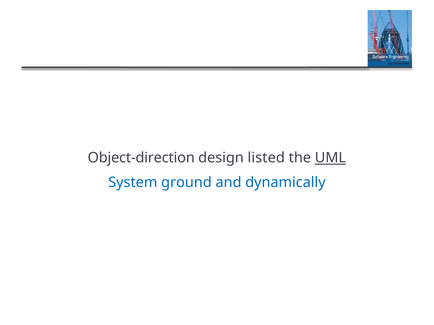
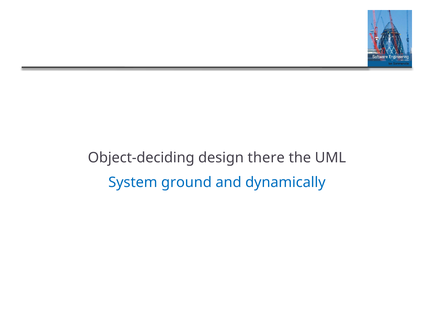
Object-direction: Object-direction -> Object-deciding
listed: listed -> there
UML underline: present -> none
